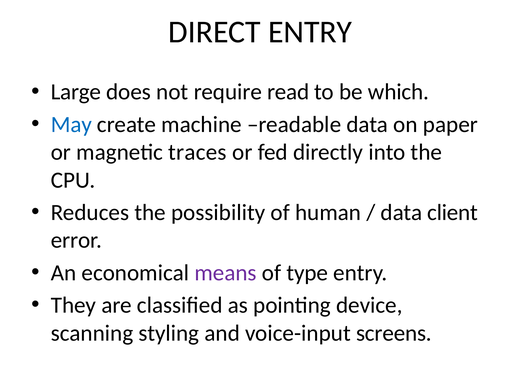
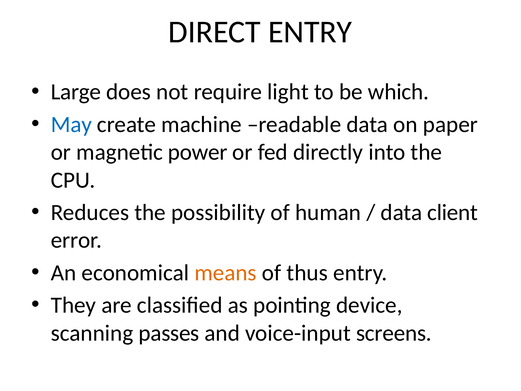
read: read -> light
traces: traces -> power
means colour: purple -> orange
type: type -> thus
styling: styling -> passes
